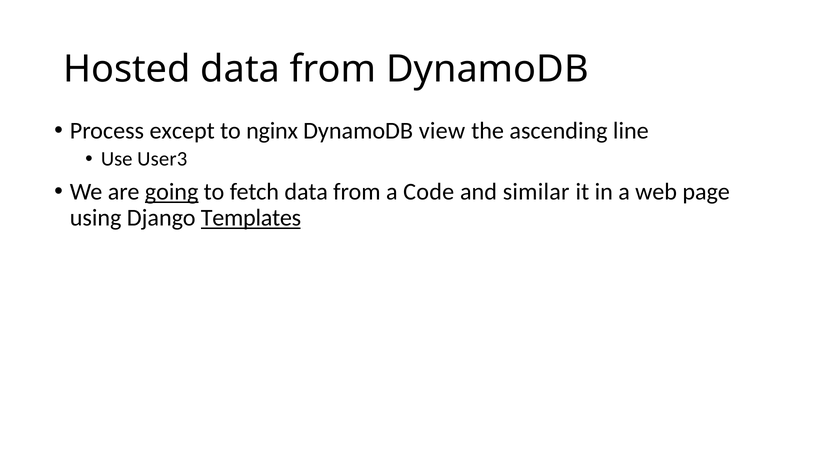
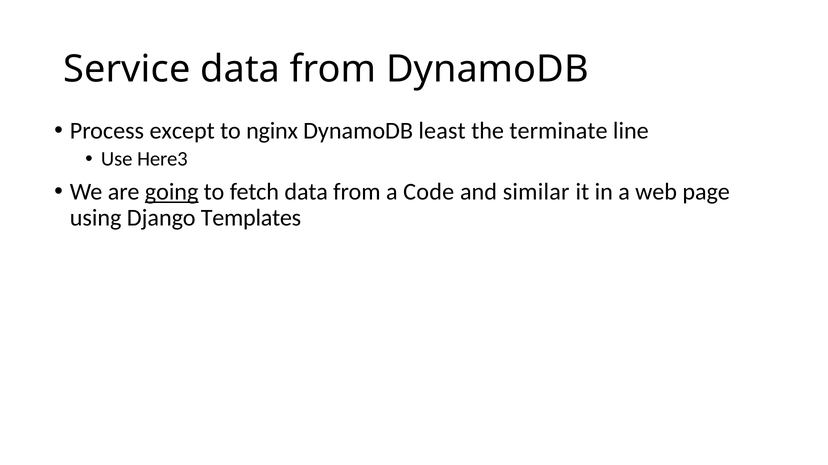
Hosted: Hosted -> Service
view: view -> least
ascending: ascending -> terminate
User3: User3 -> Here3
Templates underline: present -> none
